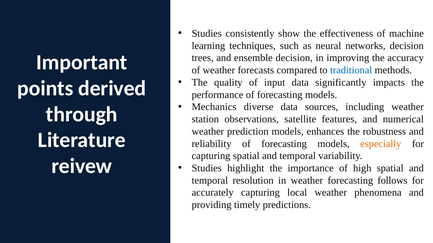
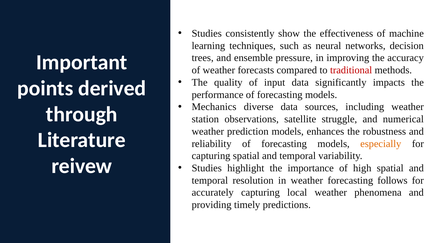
ensemble decision: decision -> pressure
traditional colour: blue -> red
features: features -> struggle
